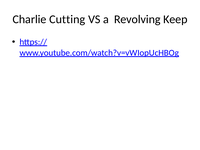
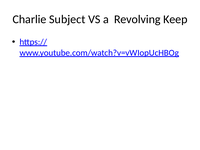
Cutting: Cutting -> Subject
